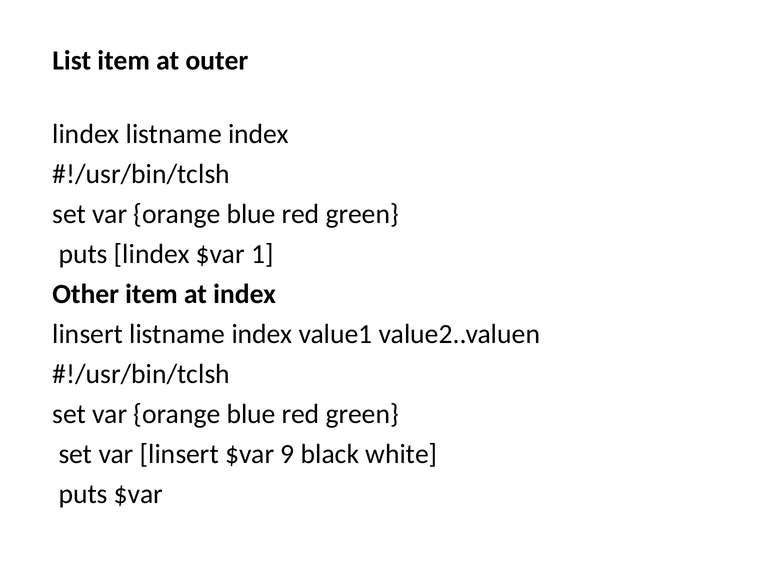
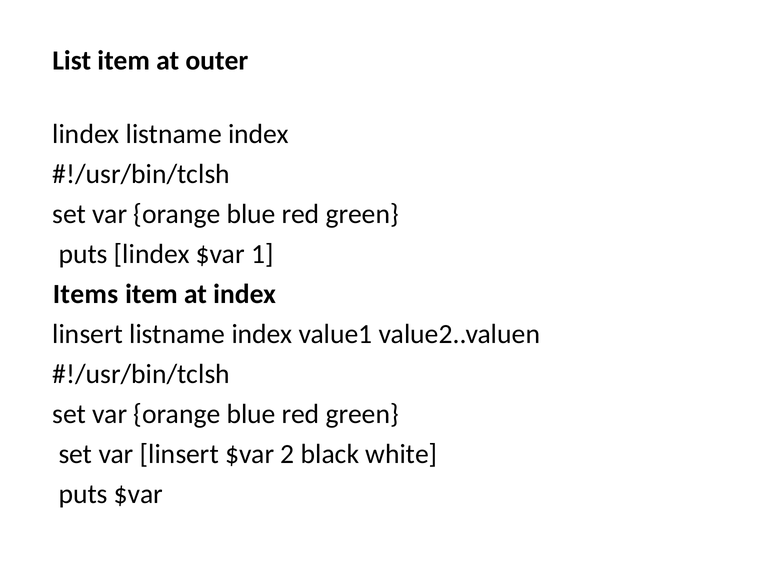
Other: Other -> Items
9: 9 -> 2
